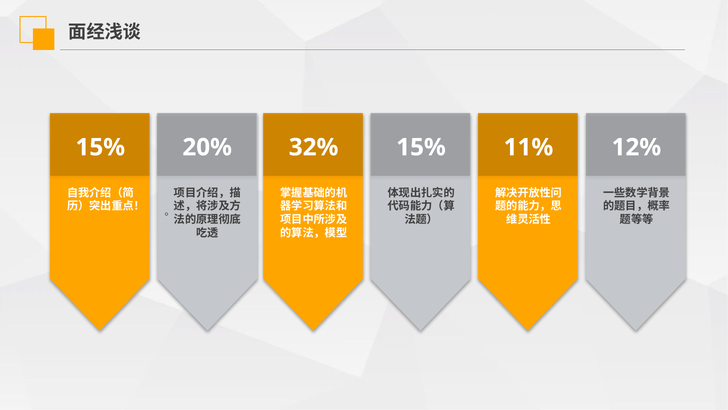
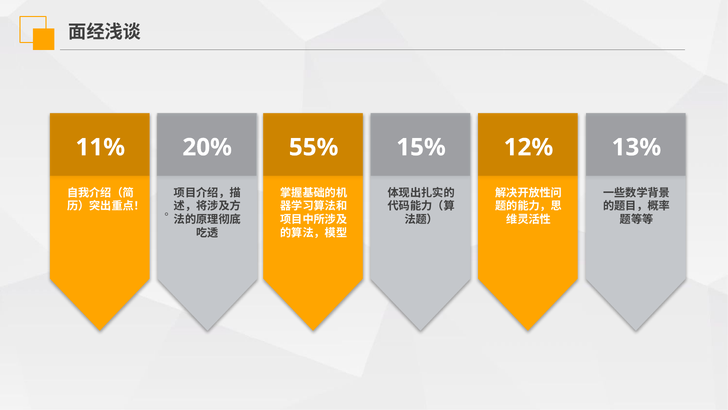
15% at (100, 147): 15% -> 11%
32%: 32% -> 55%
11%: 11% -> 12%
12%: 12% -> 13%
